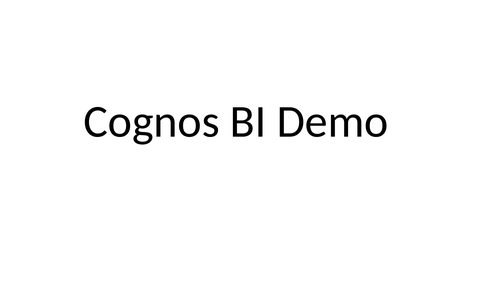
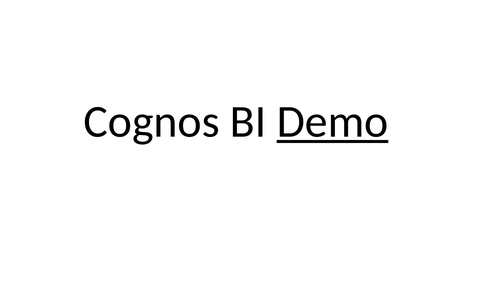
Demo underline: none -> present
